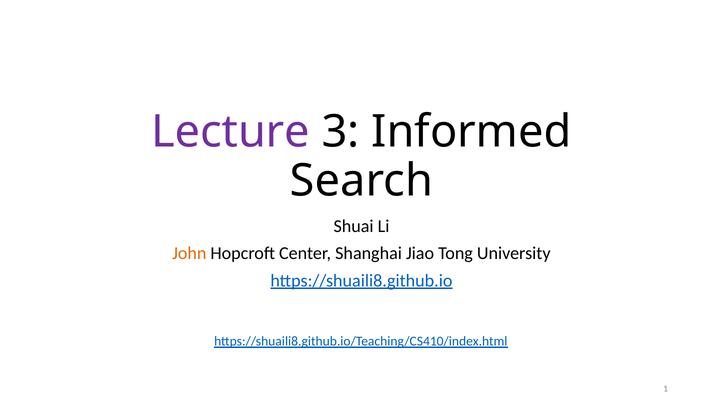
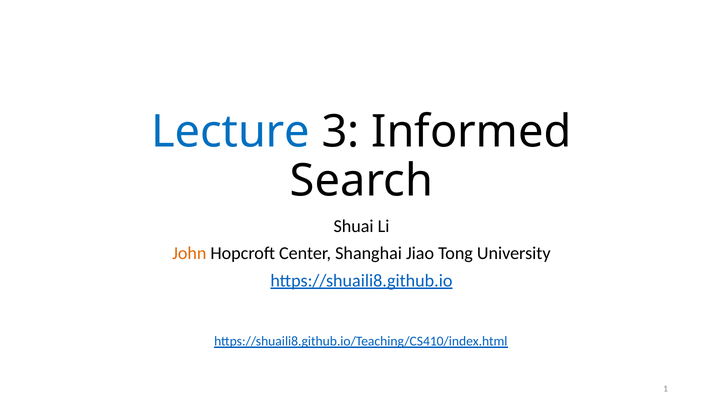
Lecture colour: purple -> blue
